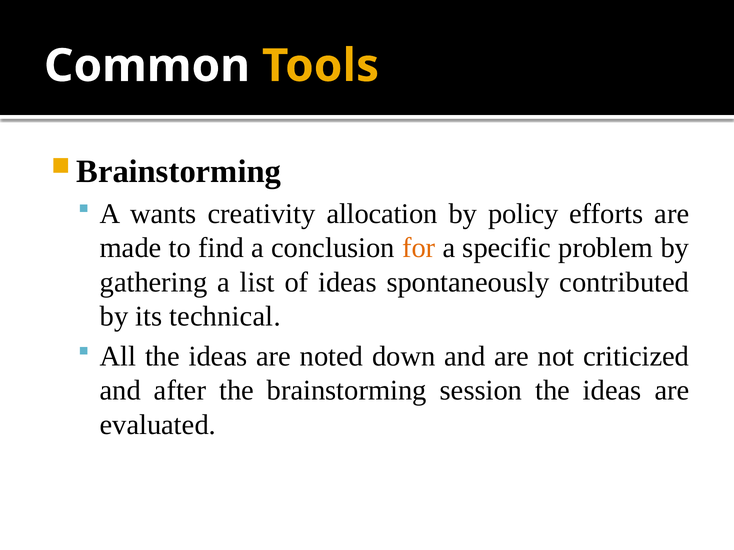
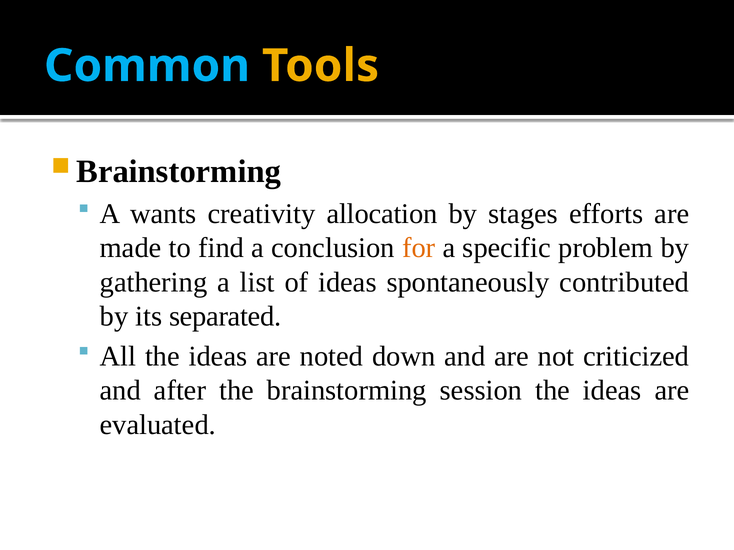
Common colour: white -> light blue
policy: policy -> stages
technical: technical -> separated
